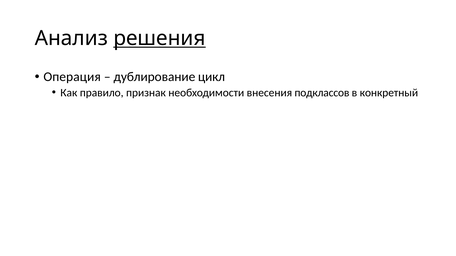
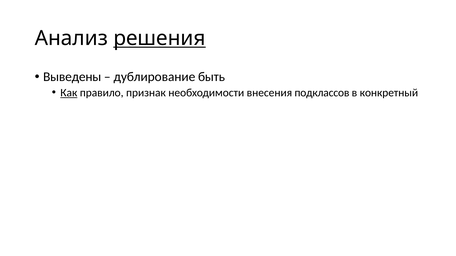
Операция: Операция -> Выведены
цикл: цикл -> быть
Как underline: none -> present
